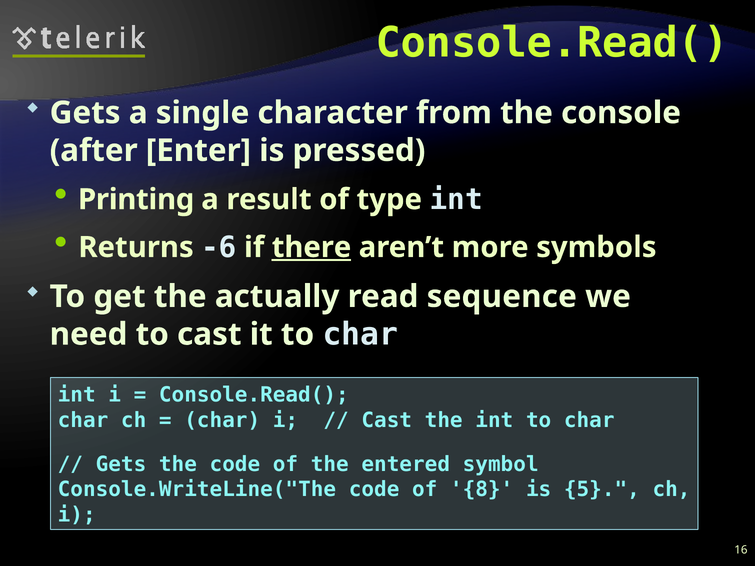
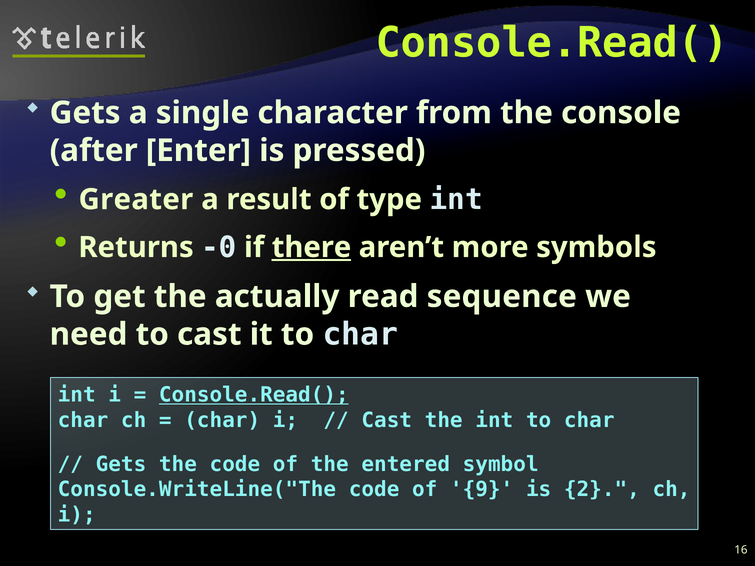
Printing: Printing -> Greater
-6: -6 -> -0
Console.Read( at (254, 395) underline: none -> present
8: 8 -> 9
5: 5 -> 2
